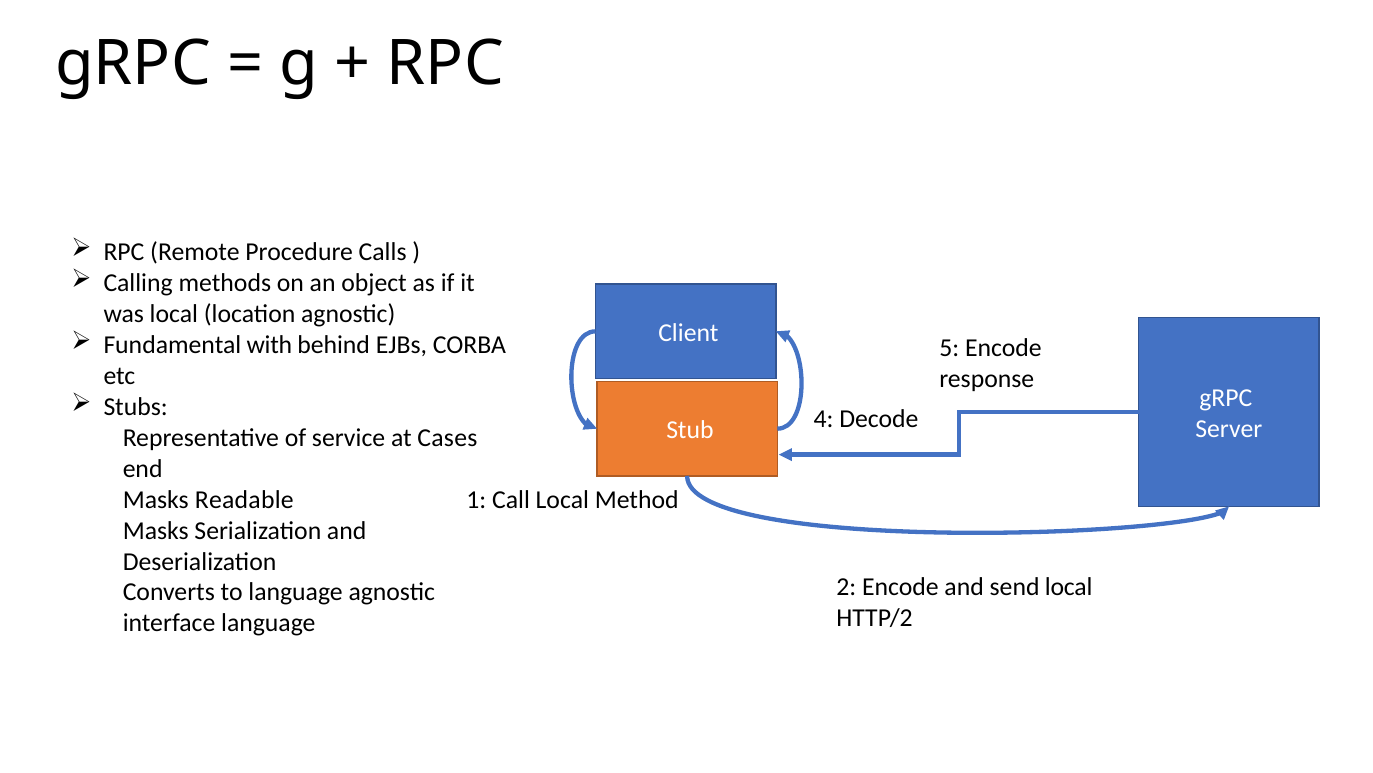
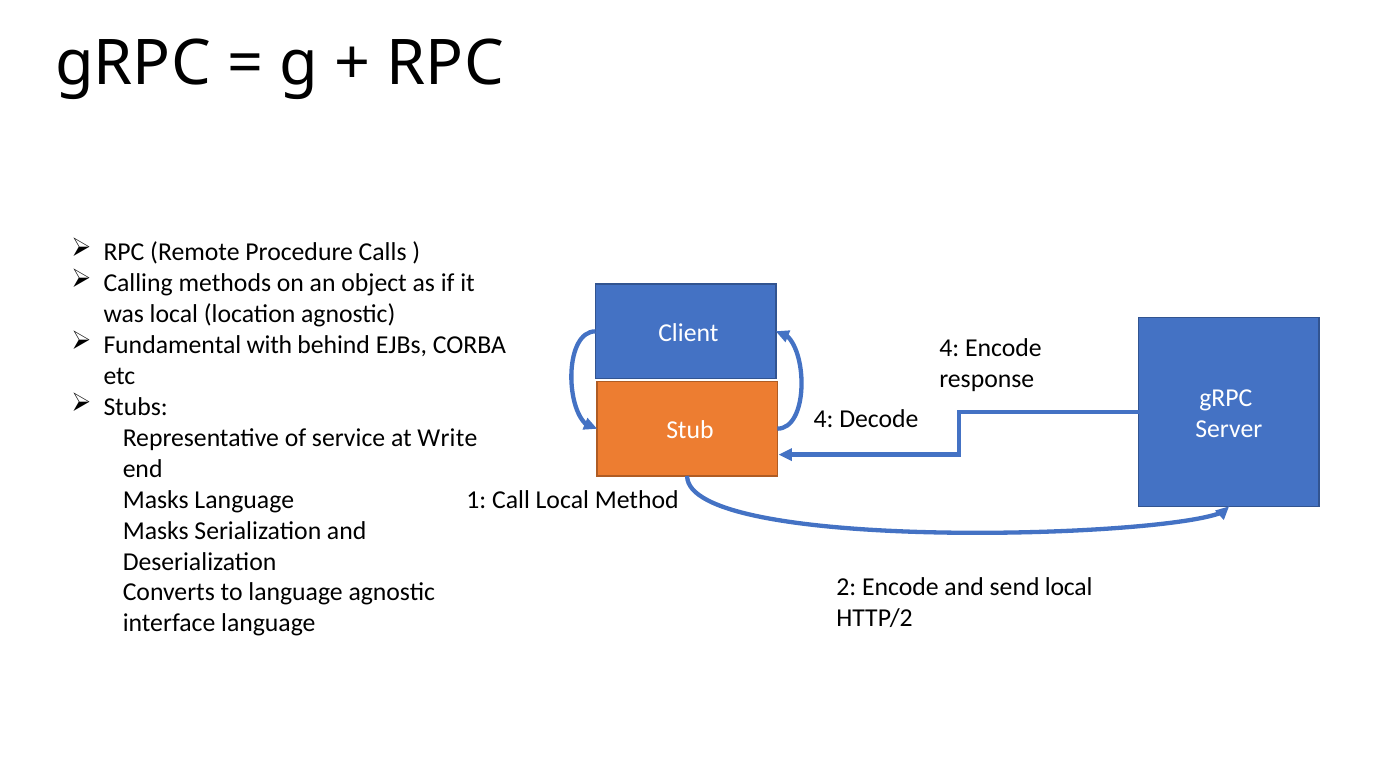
5 at (949, 347): 5 -> 4
Cases: Cases -> Write
Masks Readable: Readable -> Language
